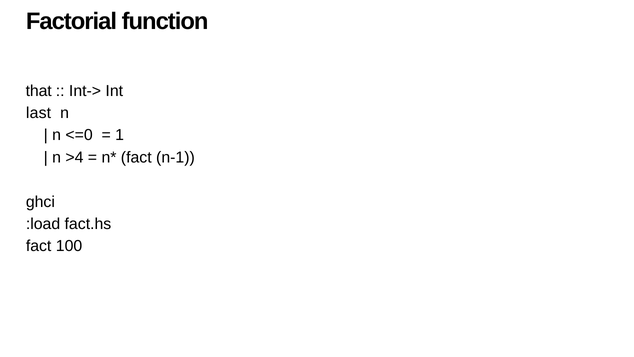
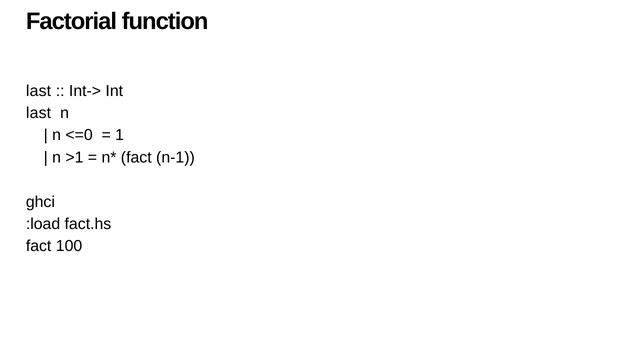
that at (39, 91): that -> last
>4: >4 -> >1
